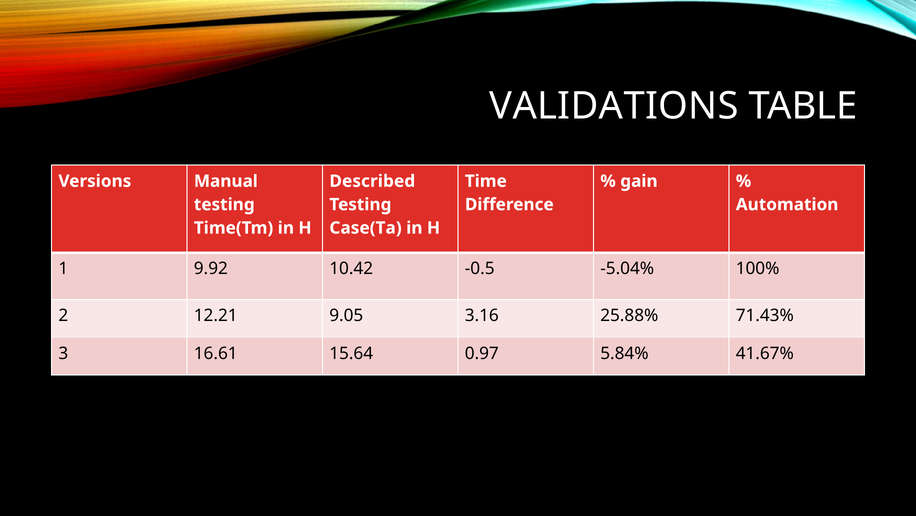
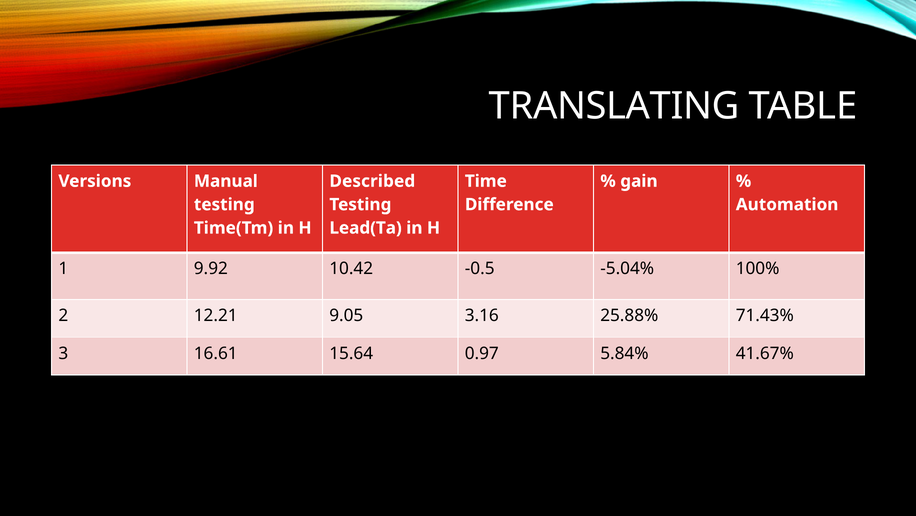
VALIDATIONS: VALIDATIONS -> TRANSLATING
Case(Ta: Case(Ta -> Lead(Ta
